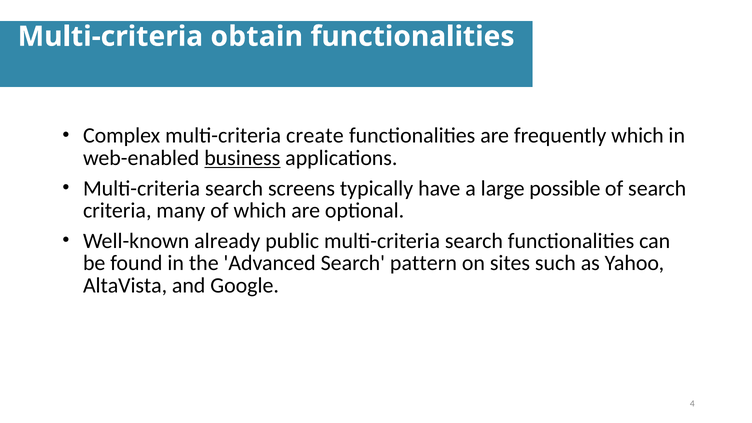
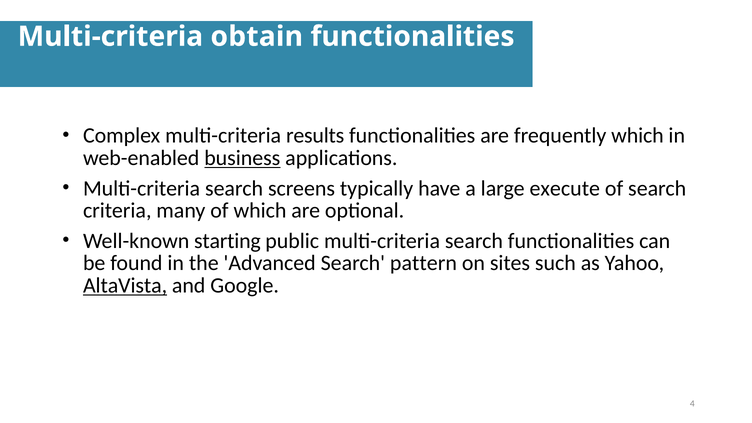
create: create -> results
possible: possible -> execute
already: already -> starting
AltaVista underline: none -> present
